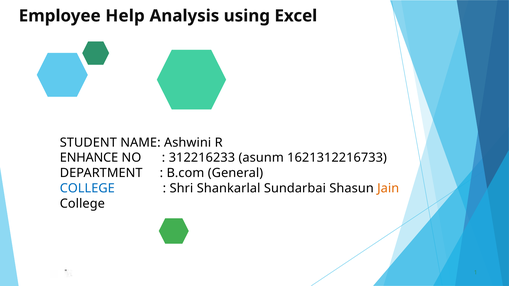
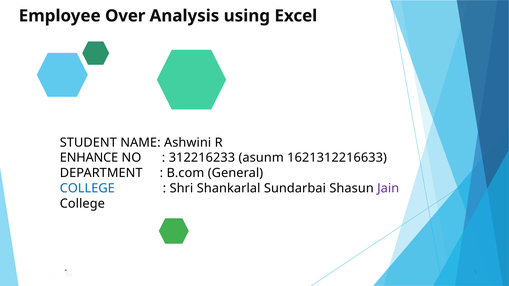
Help: Help -> Over
1621312216733: 1621312216733 -> 1621312216633
Jain colour: orange -> purple
